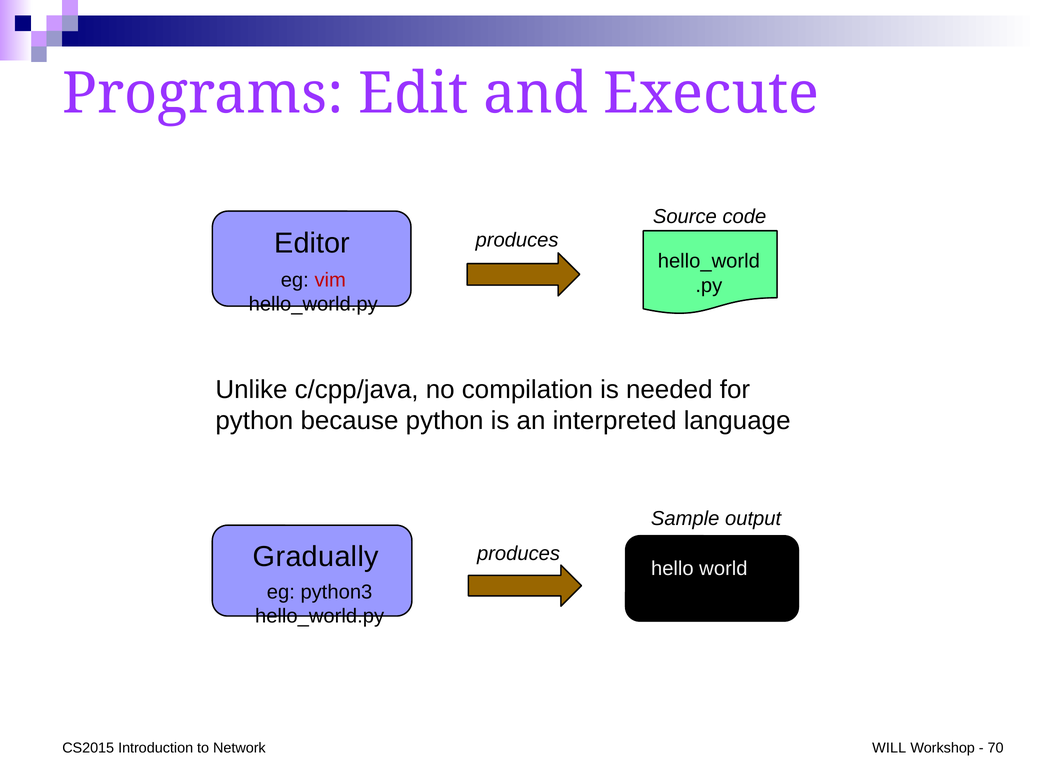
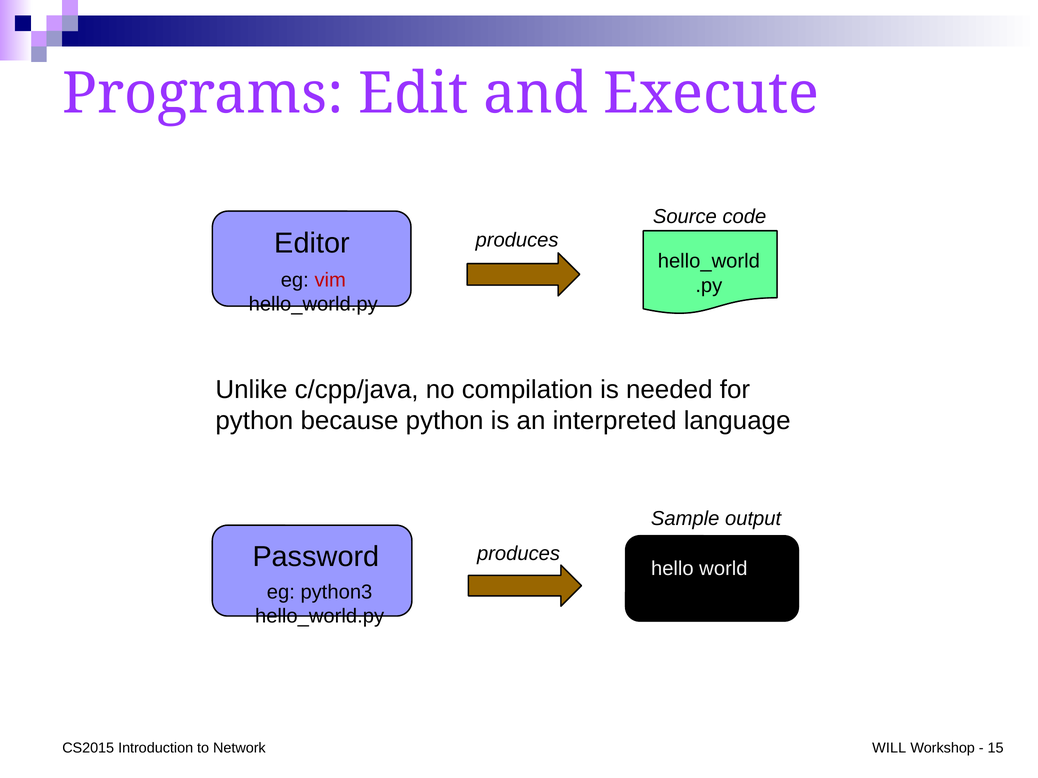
Gradually: Gradually -> Password
70: 70 -> 15
